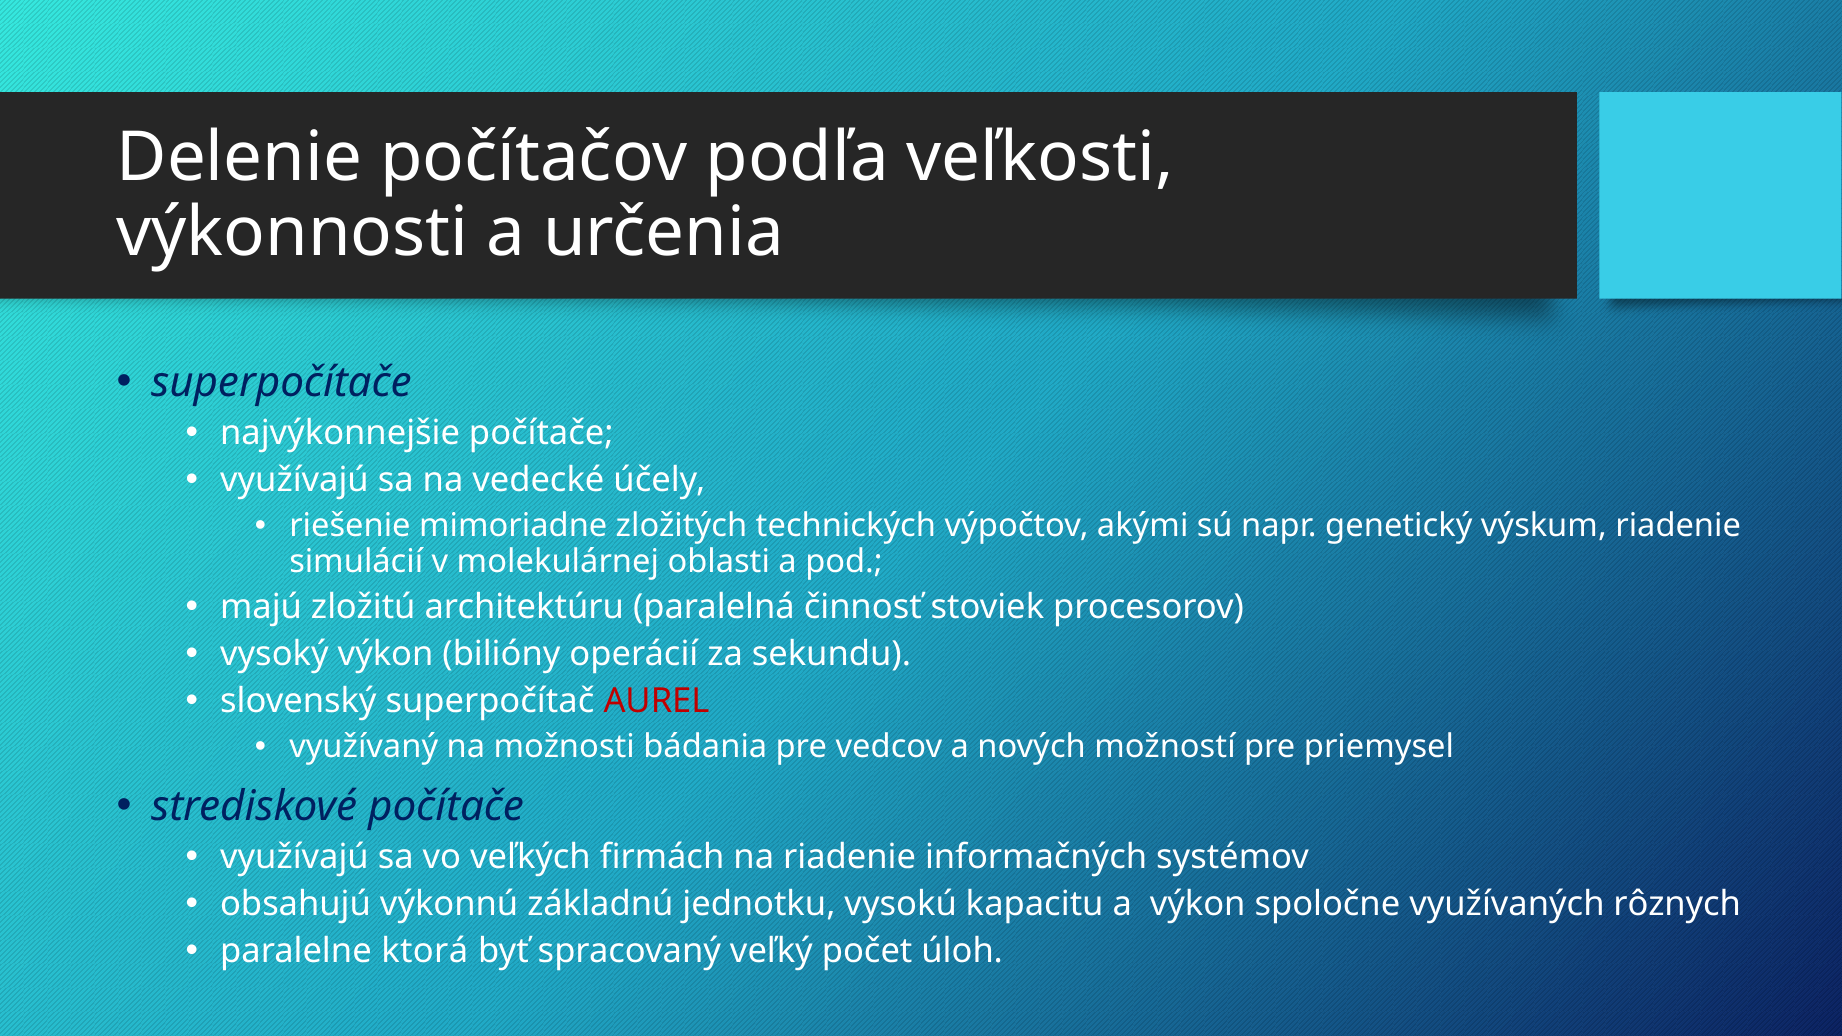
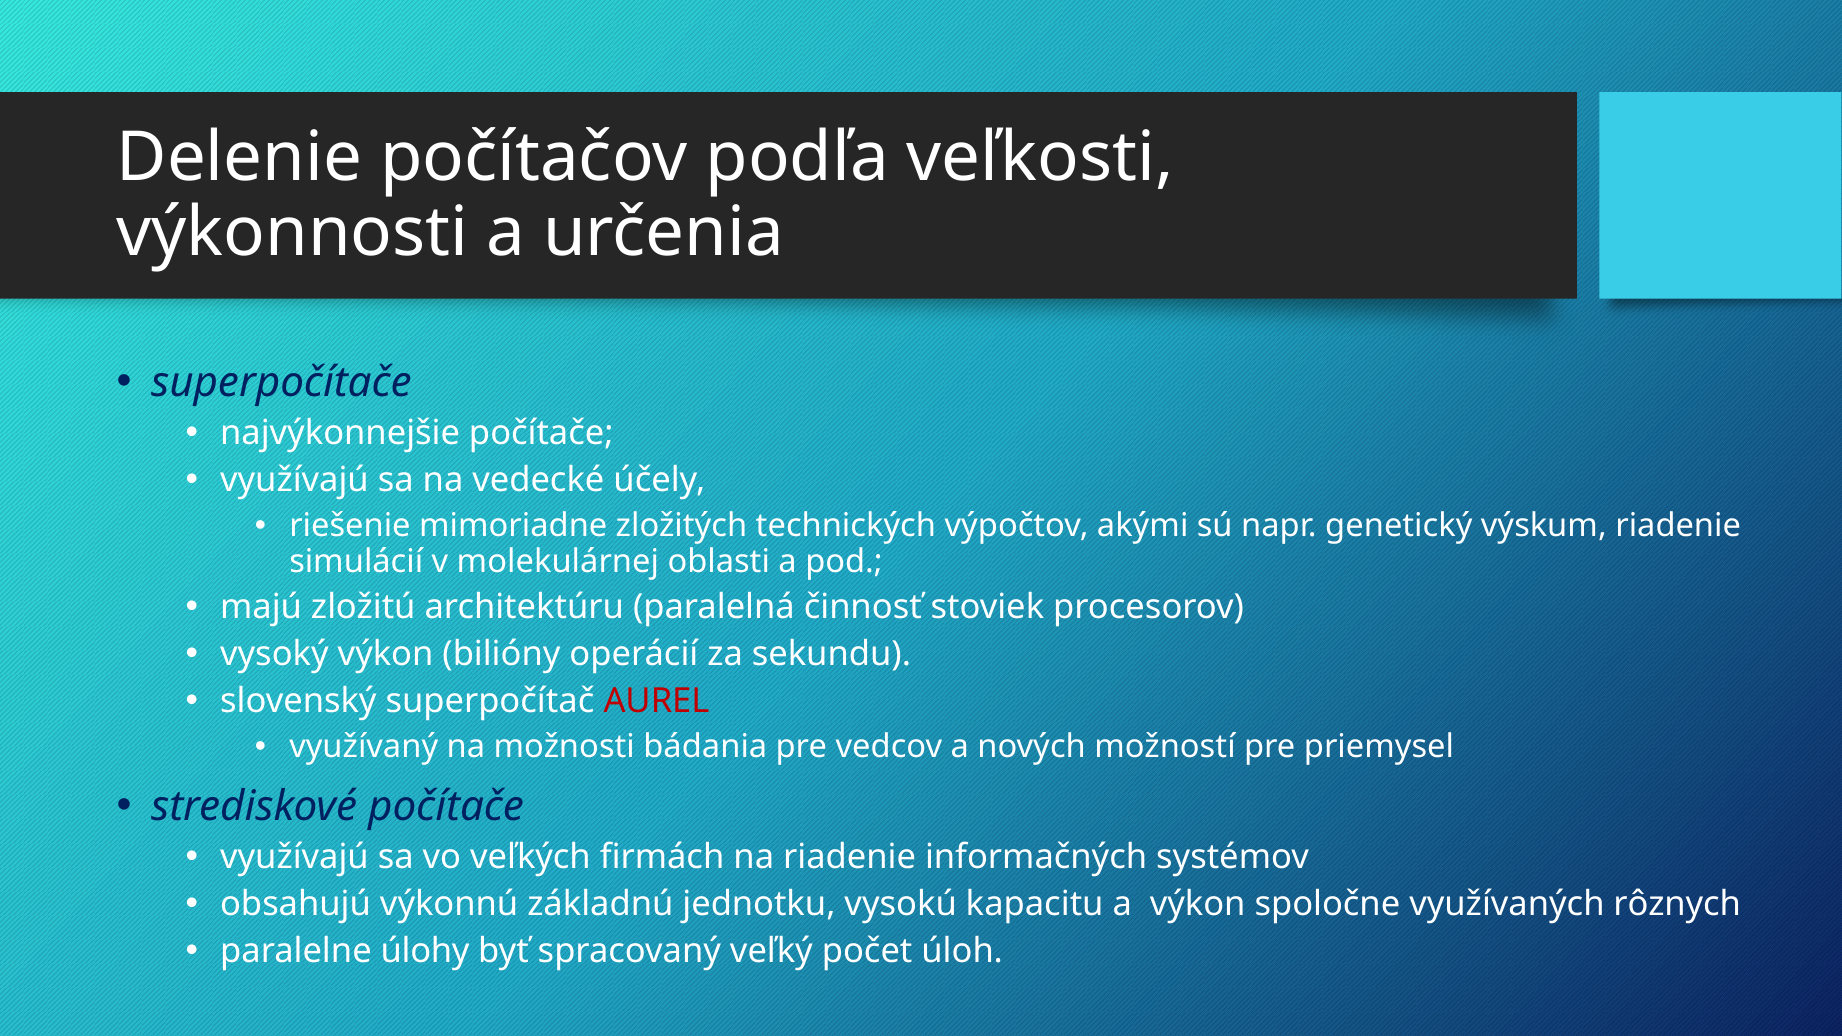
ktorá: ktorá -> úlohy
